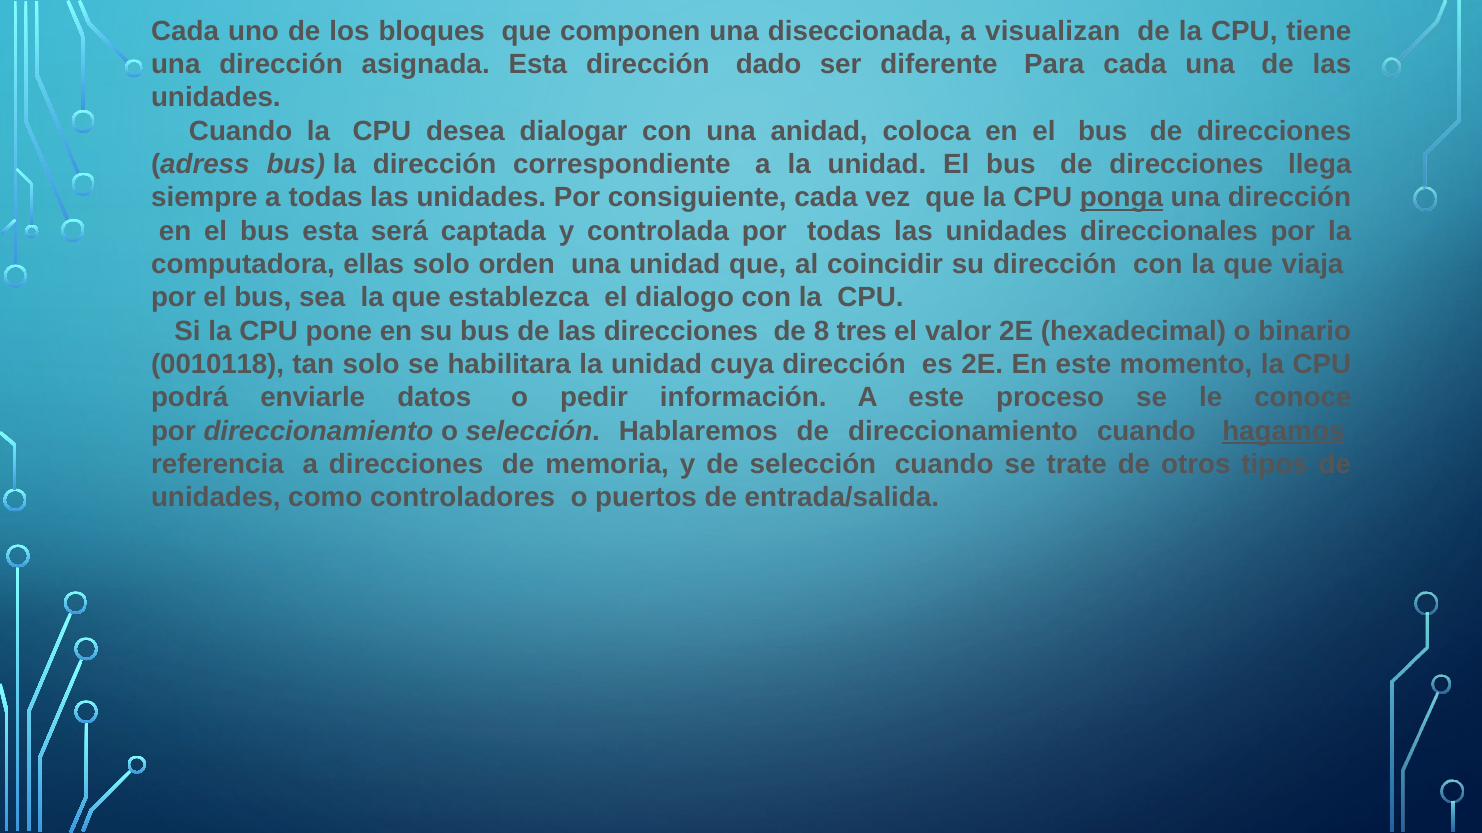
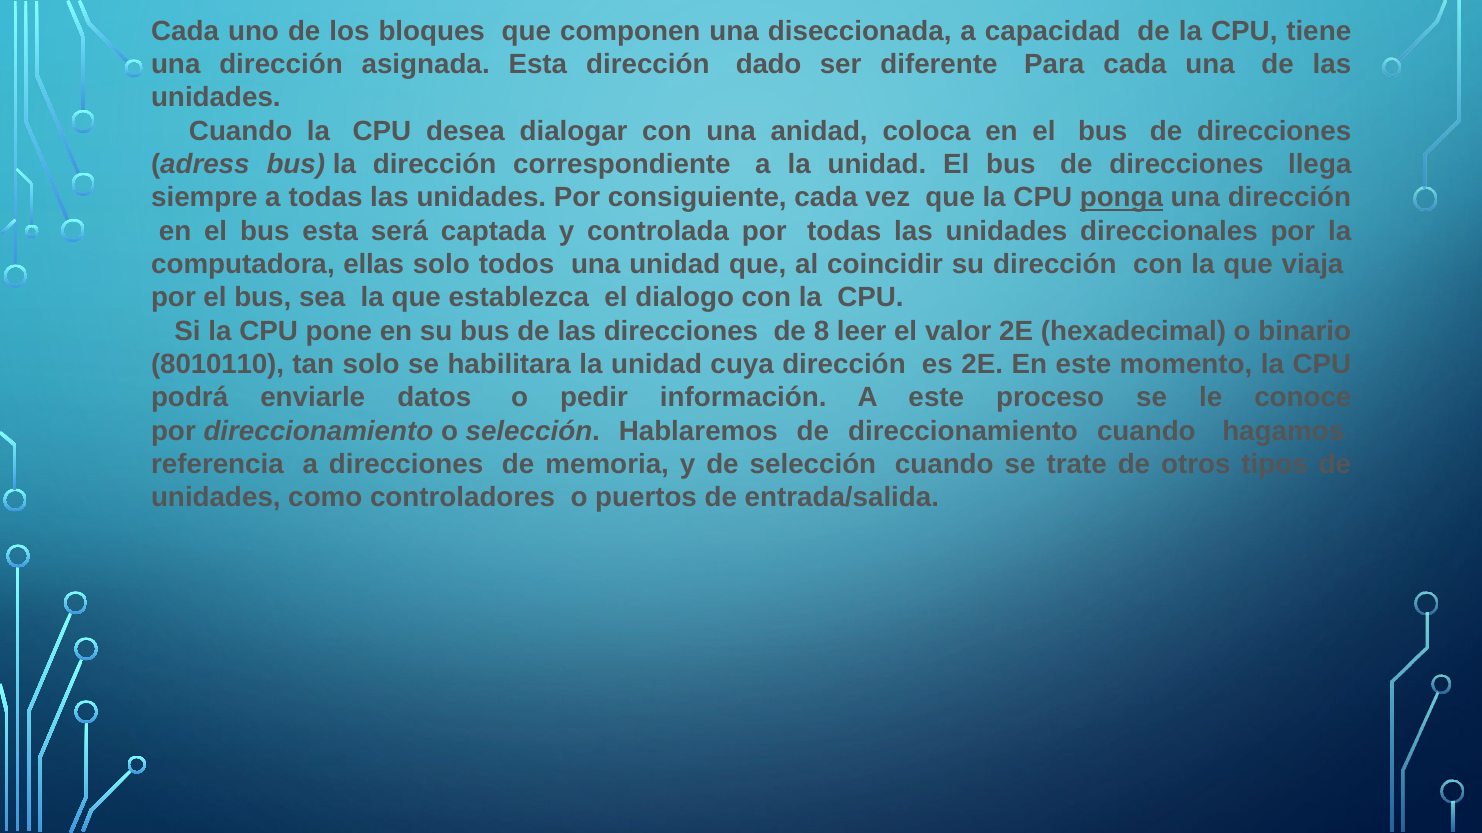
visualizan: visualizan -> capacidad
orden: orden -> todos
tres: tres -> leer
0010118: 0010118 -> 8010110
hagamos underline: present -> none
